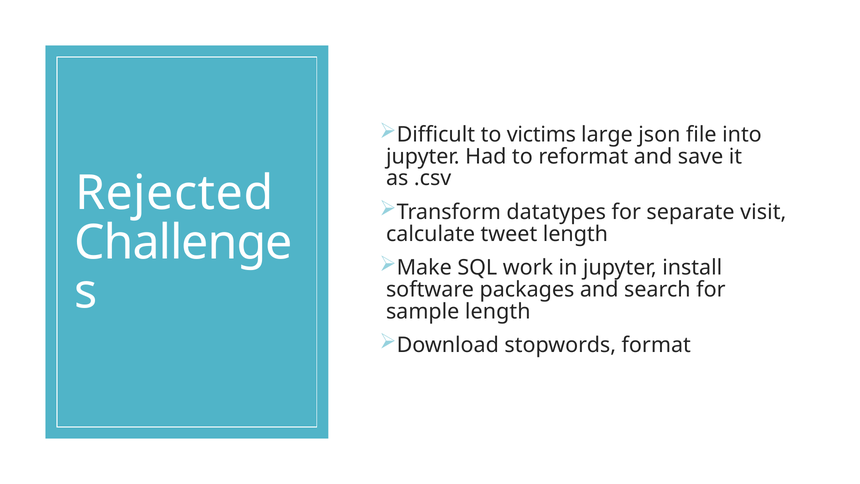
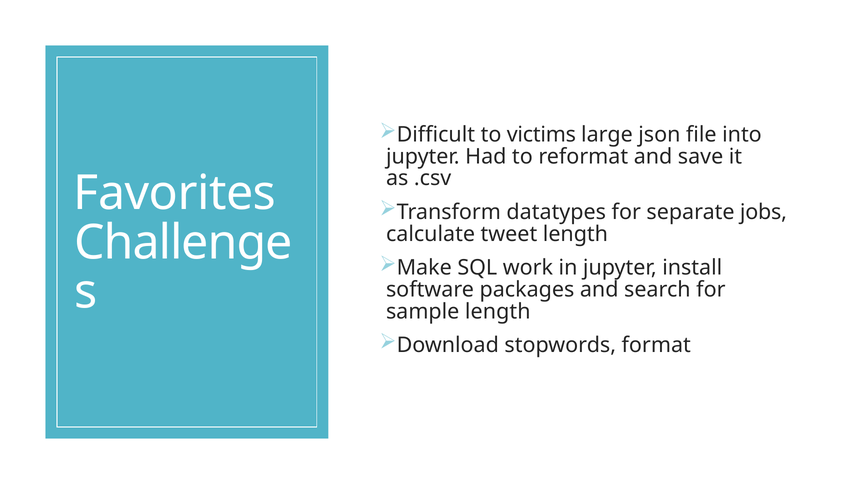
Rejected: Rejected -> Favorites
visit: visit -> jobs
